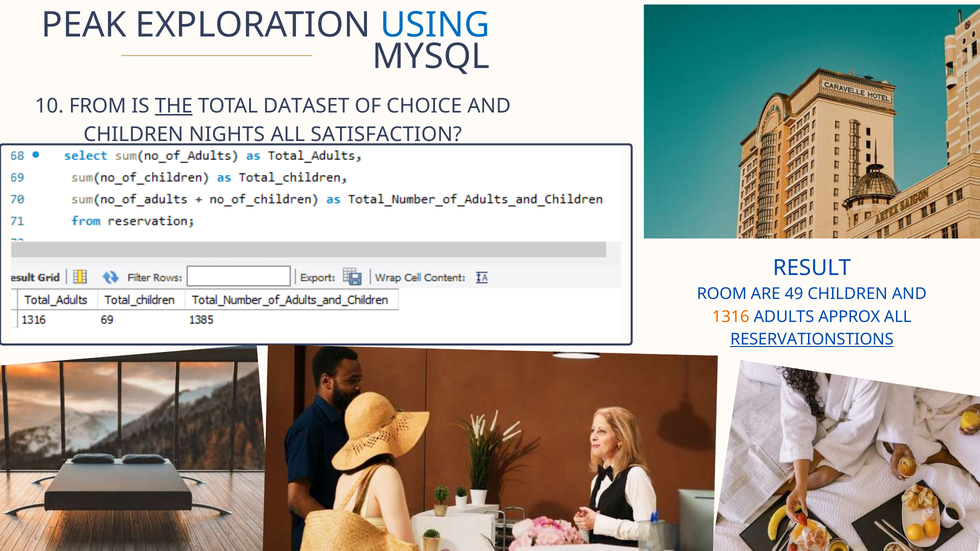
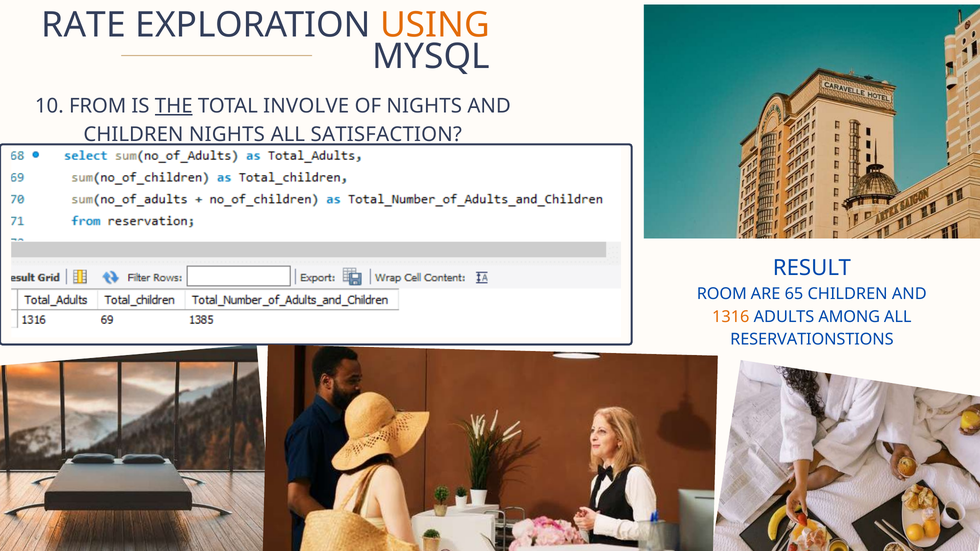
PEAK: PEAK -> RATE
USING colour: blue -> orange
DATASET: DATASET -> INVOLVE
OF CHOICE: CHOICE -> NIGHTS
49: 49 -> 65
APPROX: APPROX -> AMONG
RESERVATIONSTIONS underline: present -> none
